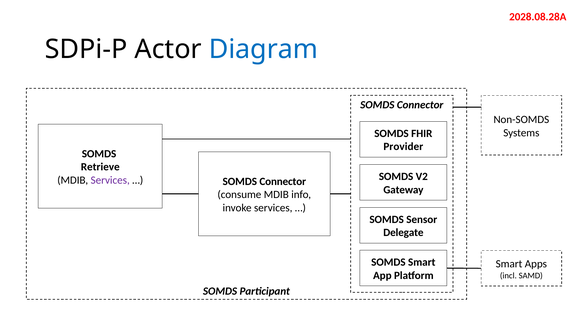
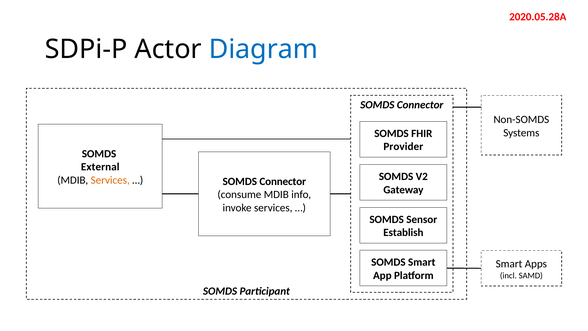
2028.08.28A: 2028.08.28A -> 2020.05.28A
Retrieve: Retrieve -> External
Services at (110, 180) colour: purple -> orange
Delegate: Delegate -> Establish
